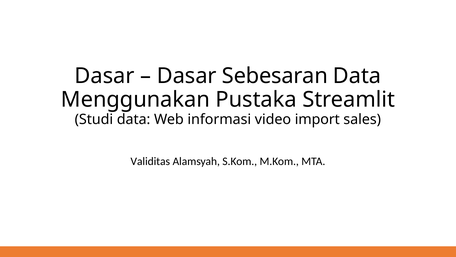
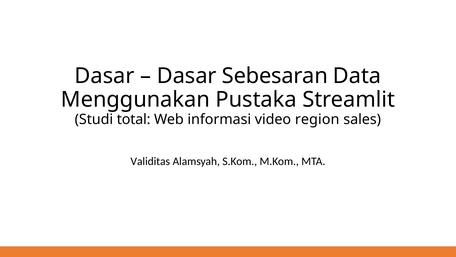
Studi data: data -> total
import: import -> region
